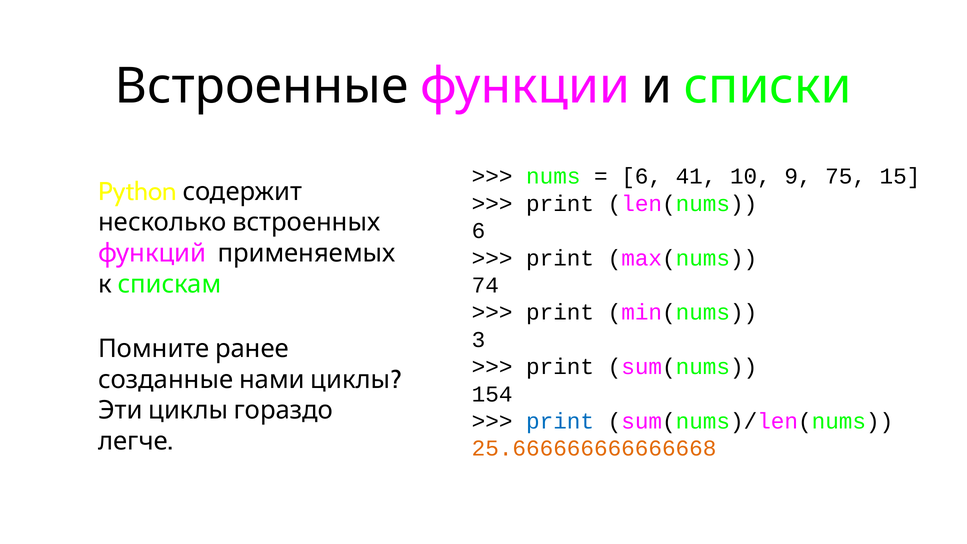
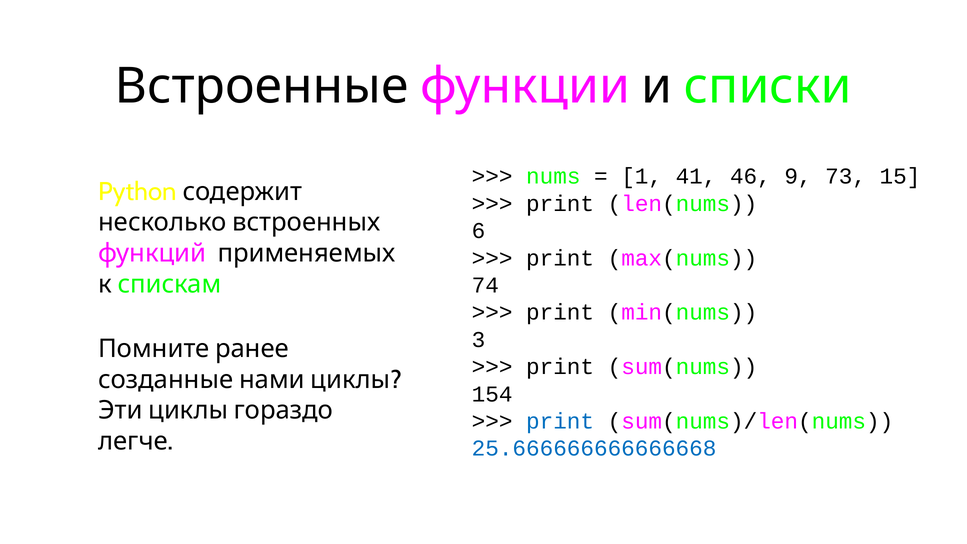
6 at (642, 176): 6 -> 1
10: 10 -> 46
75: 75 -> 73
25.666666666666668 colour: orange -> blue
